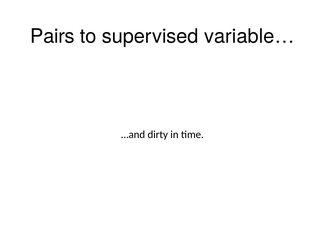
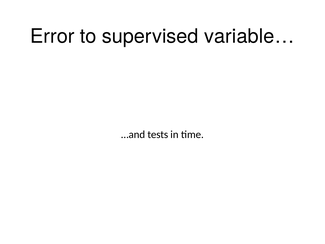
Pairs: Pairs -> Error
dirty: dirty -> tests
